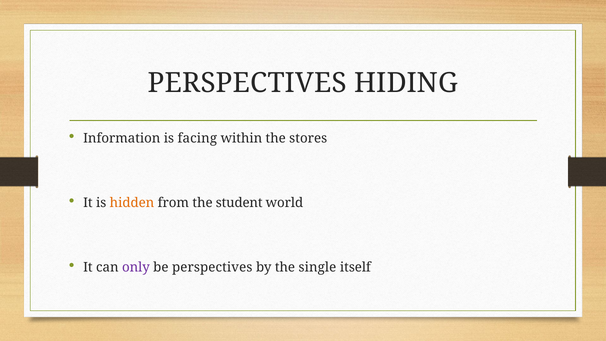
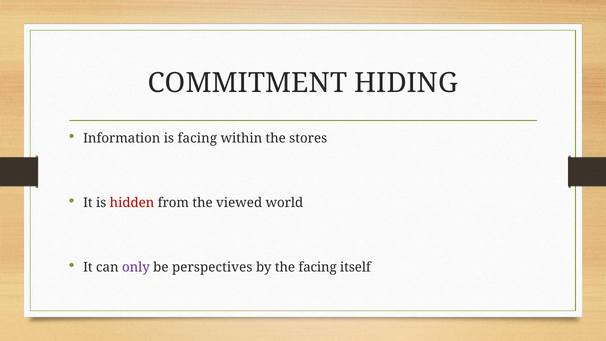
PERSPECTIVES at (247, 83): PERSPECTIVES -> COMMITMENT
hidden colour: orange -> red
student: student -> viewed
the single: single -> facing
